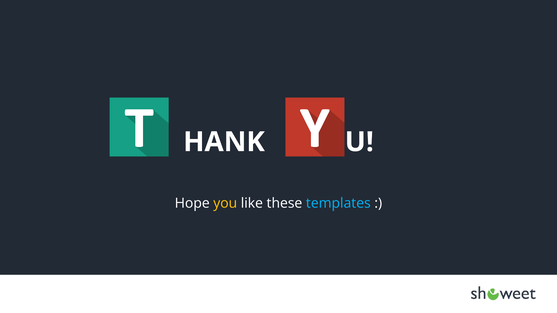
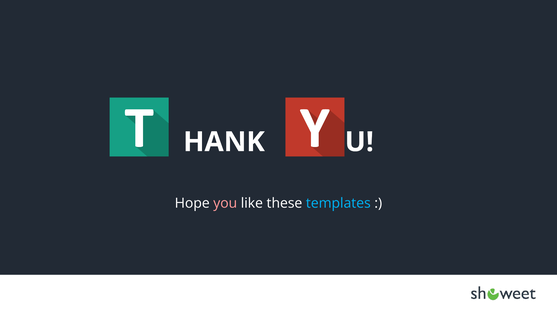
you colour: yellow -> pink
